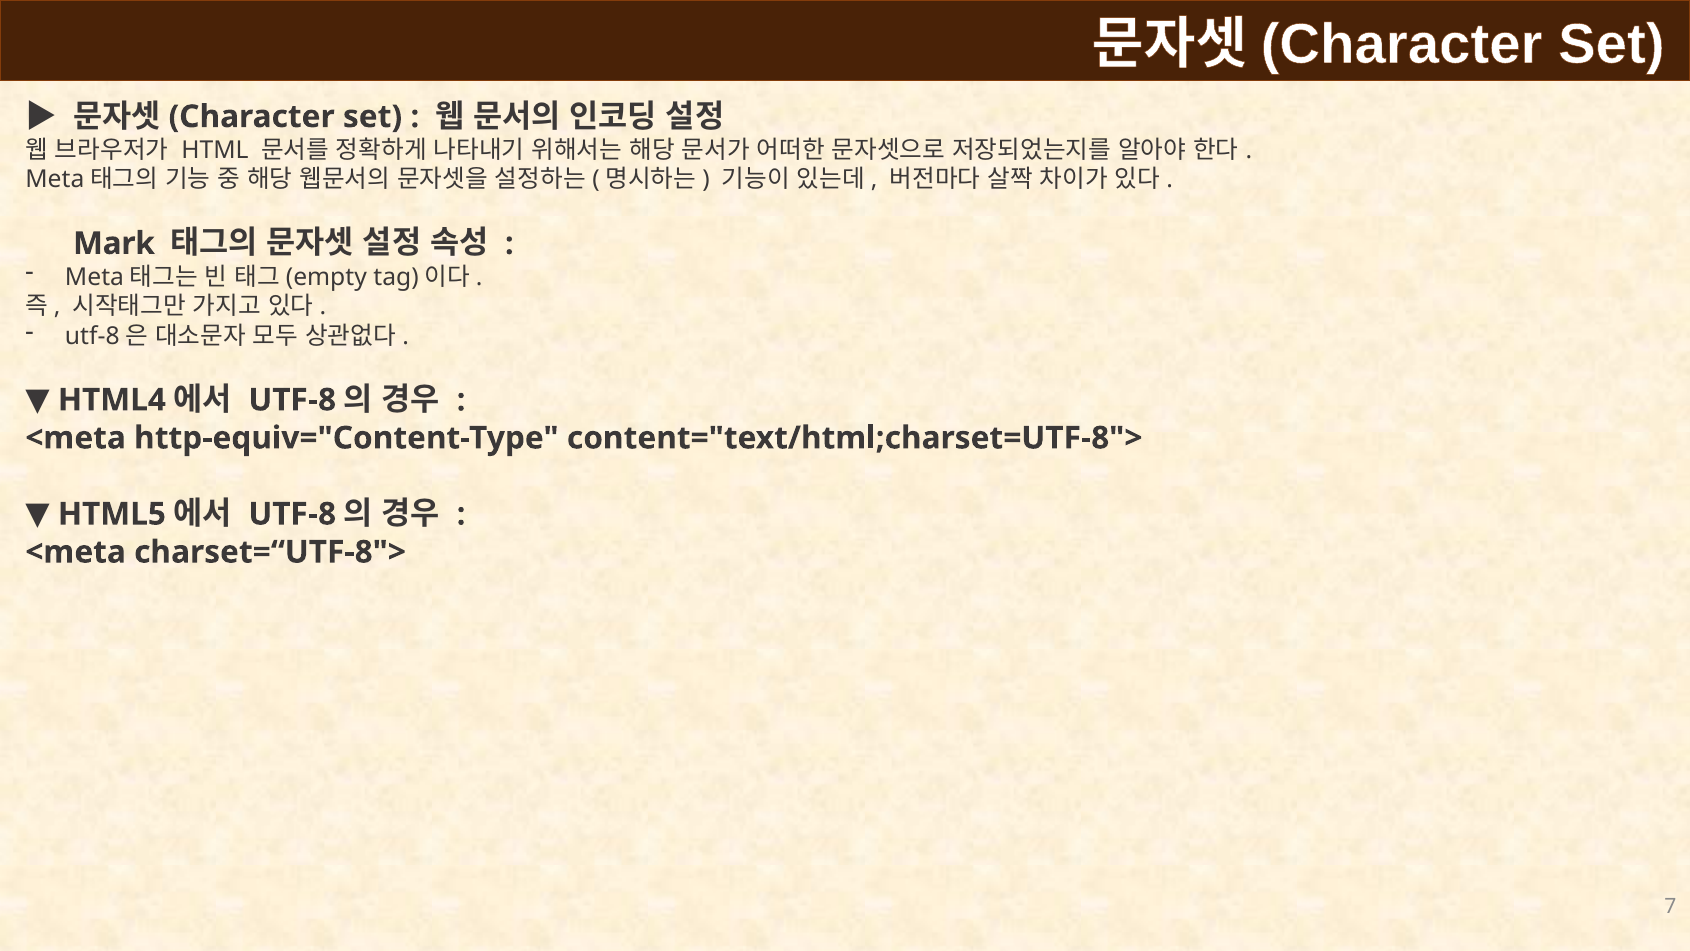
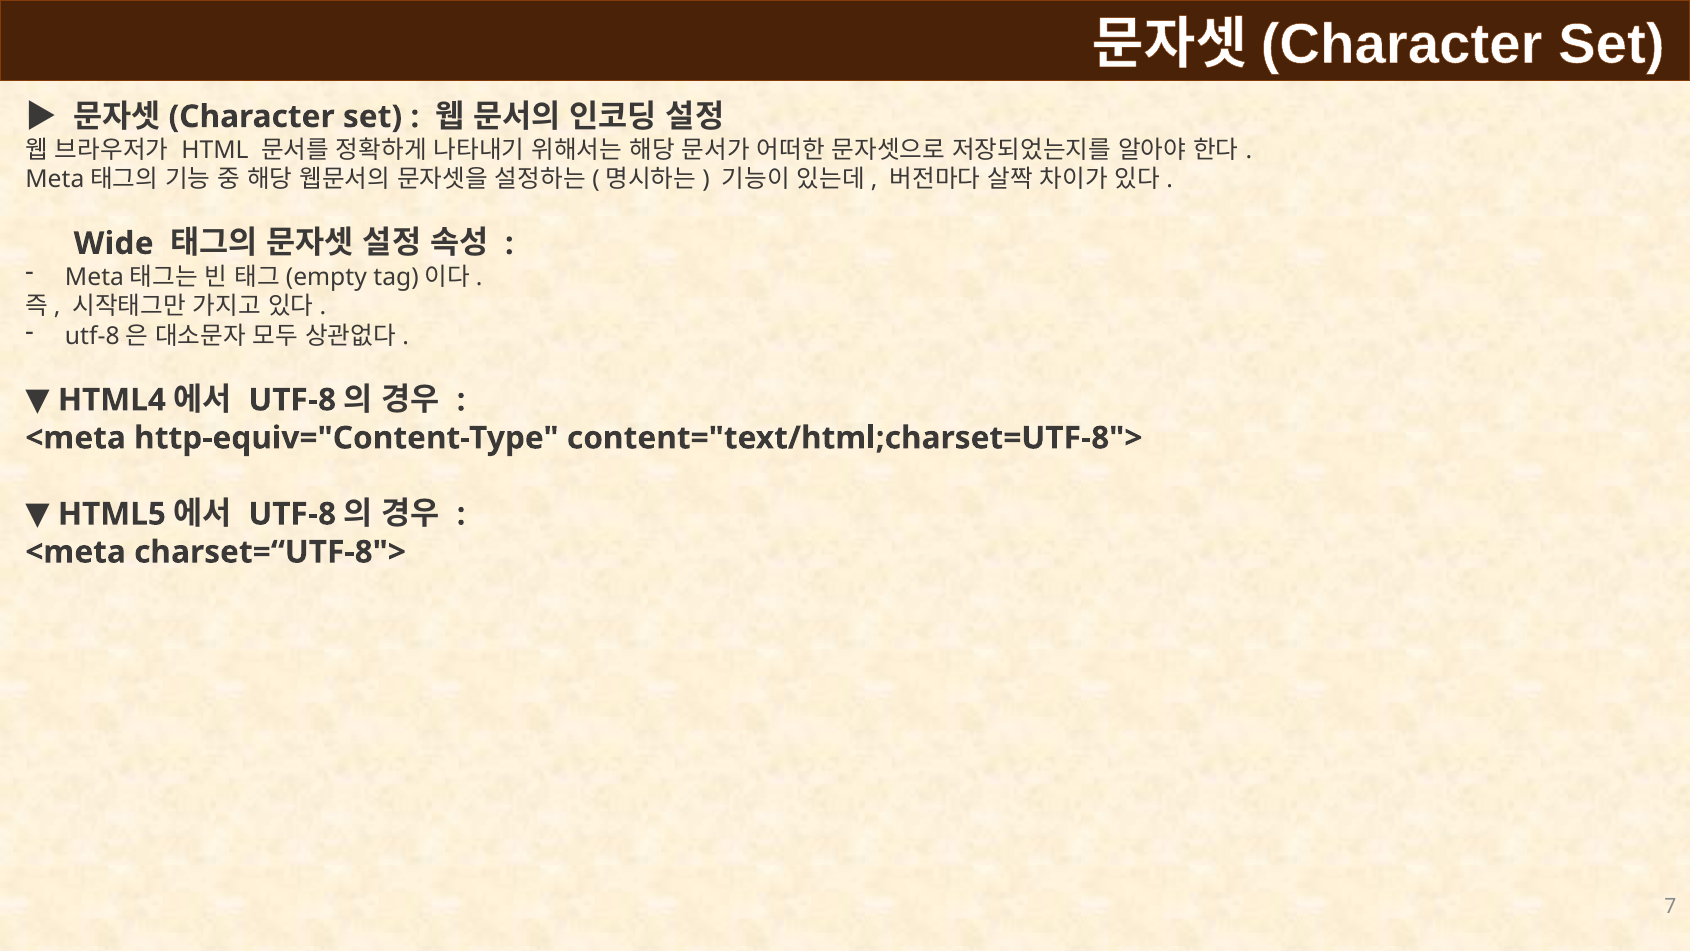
Mark: Mark -> Wide
